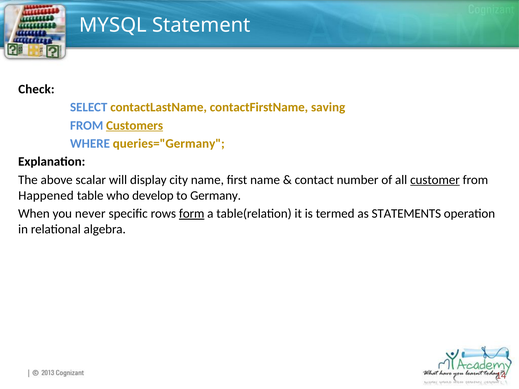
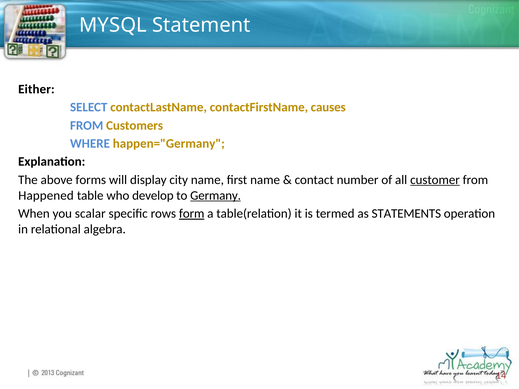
Check: Check -> Either
saving: saving -> causes
Customers underline: present -> none
queries="Germany: queries="Germany -> happen="Germany
scalar: scalar -> forms
Germany underline: none -> present
never: never -> scalar
